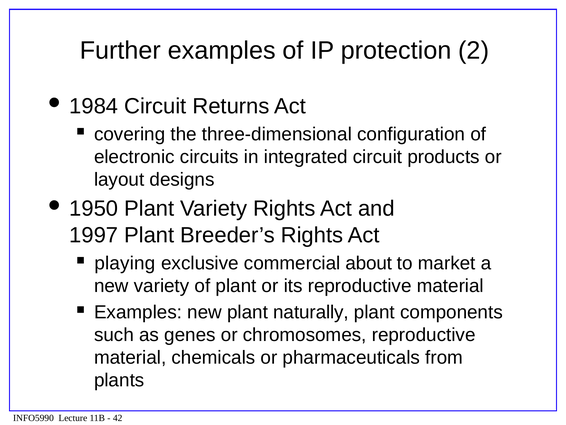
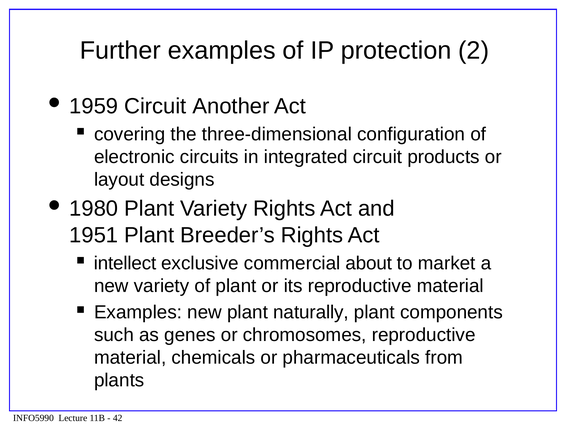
1984: 1984 -> 1959
Returns: Returns -> Another
1950: 1950 -> 1980
1997: 1997 -> 1951
playing: playing -> intellect
